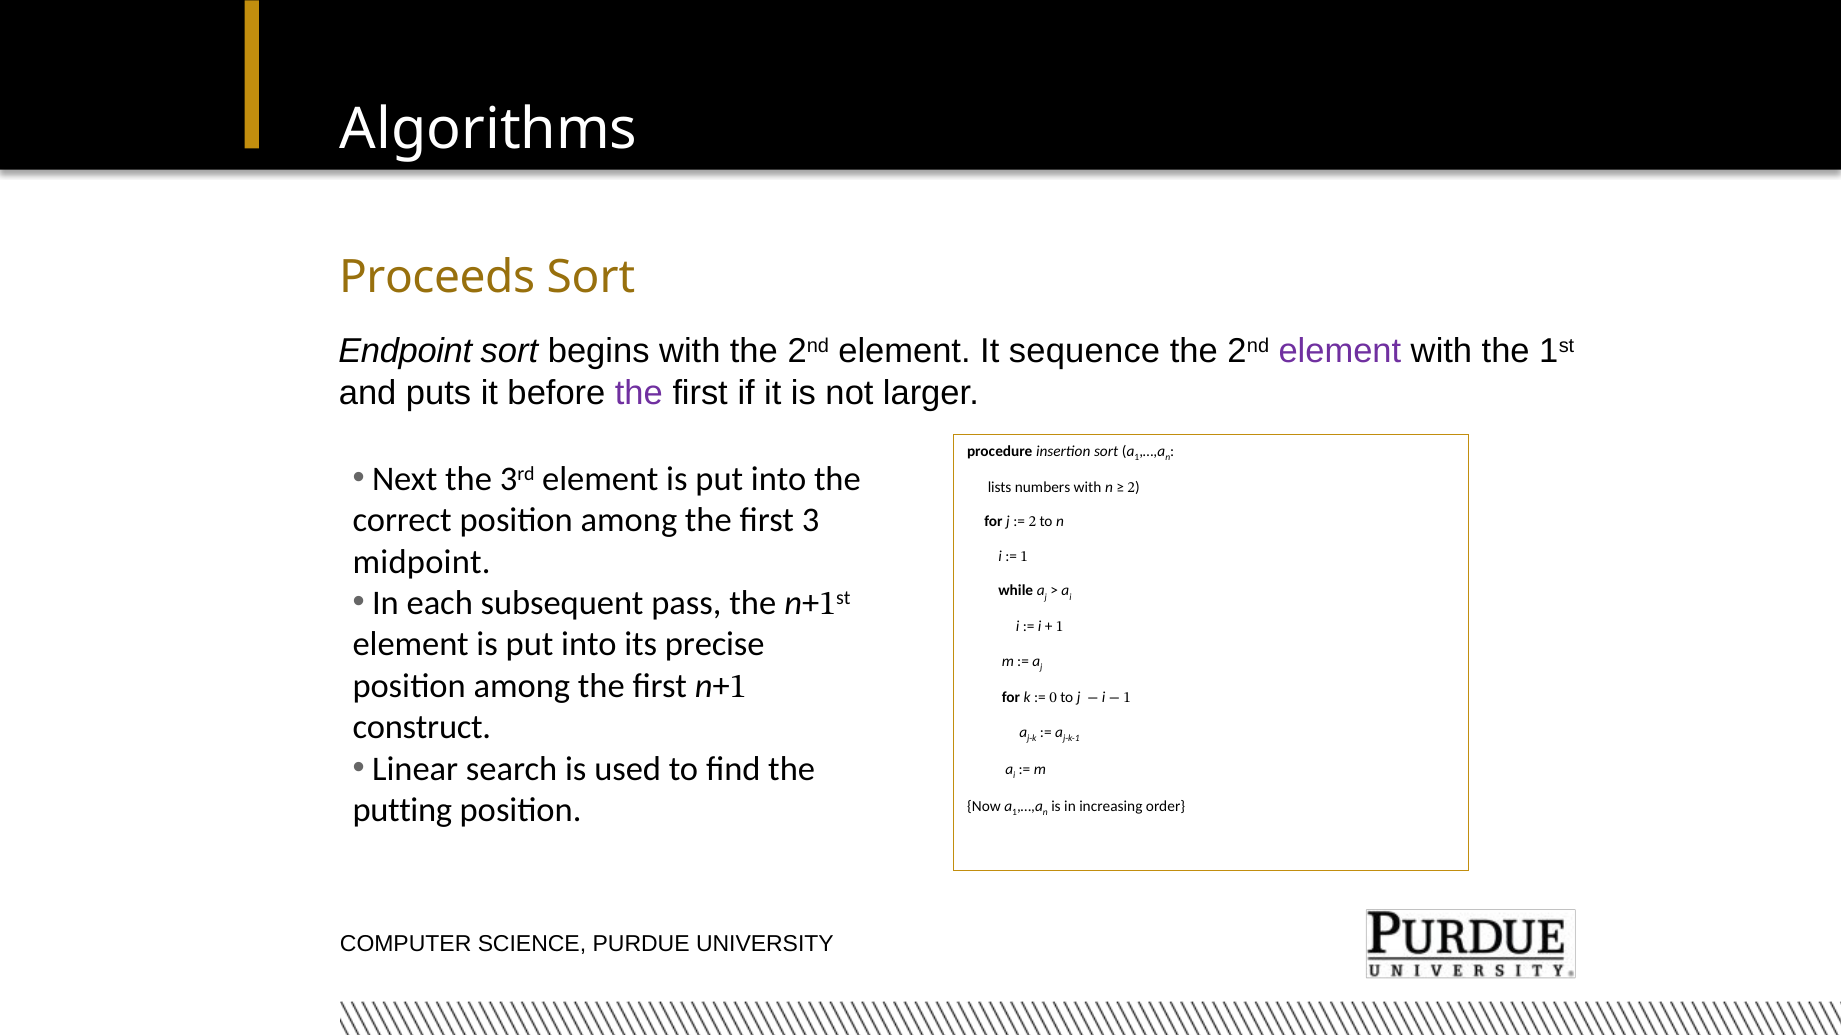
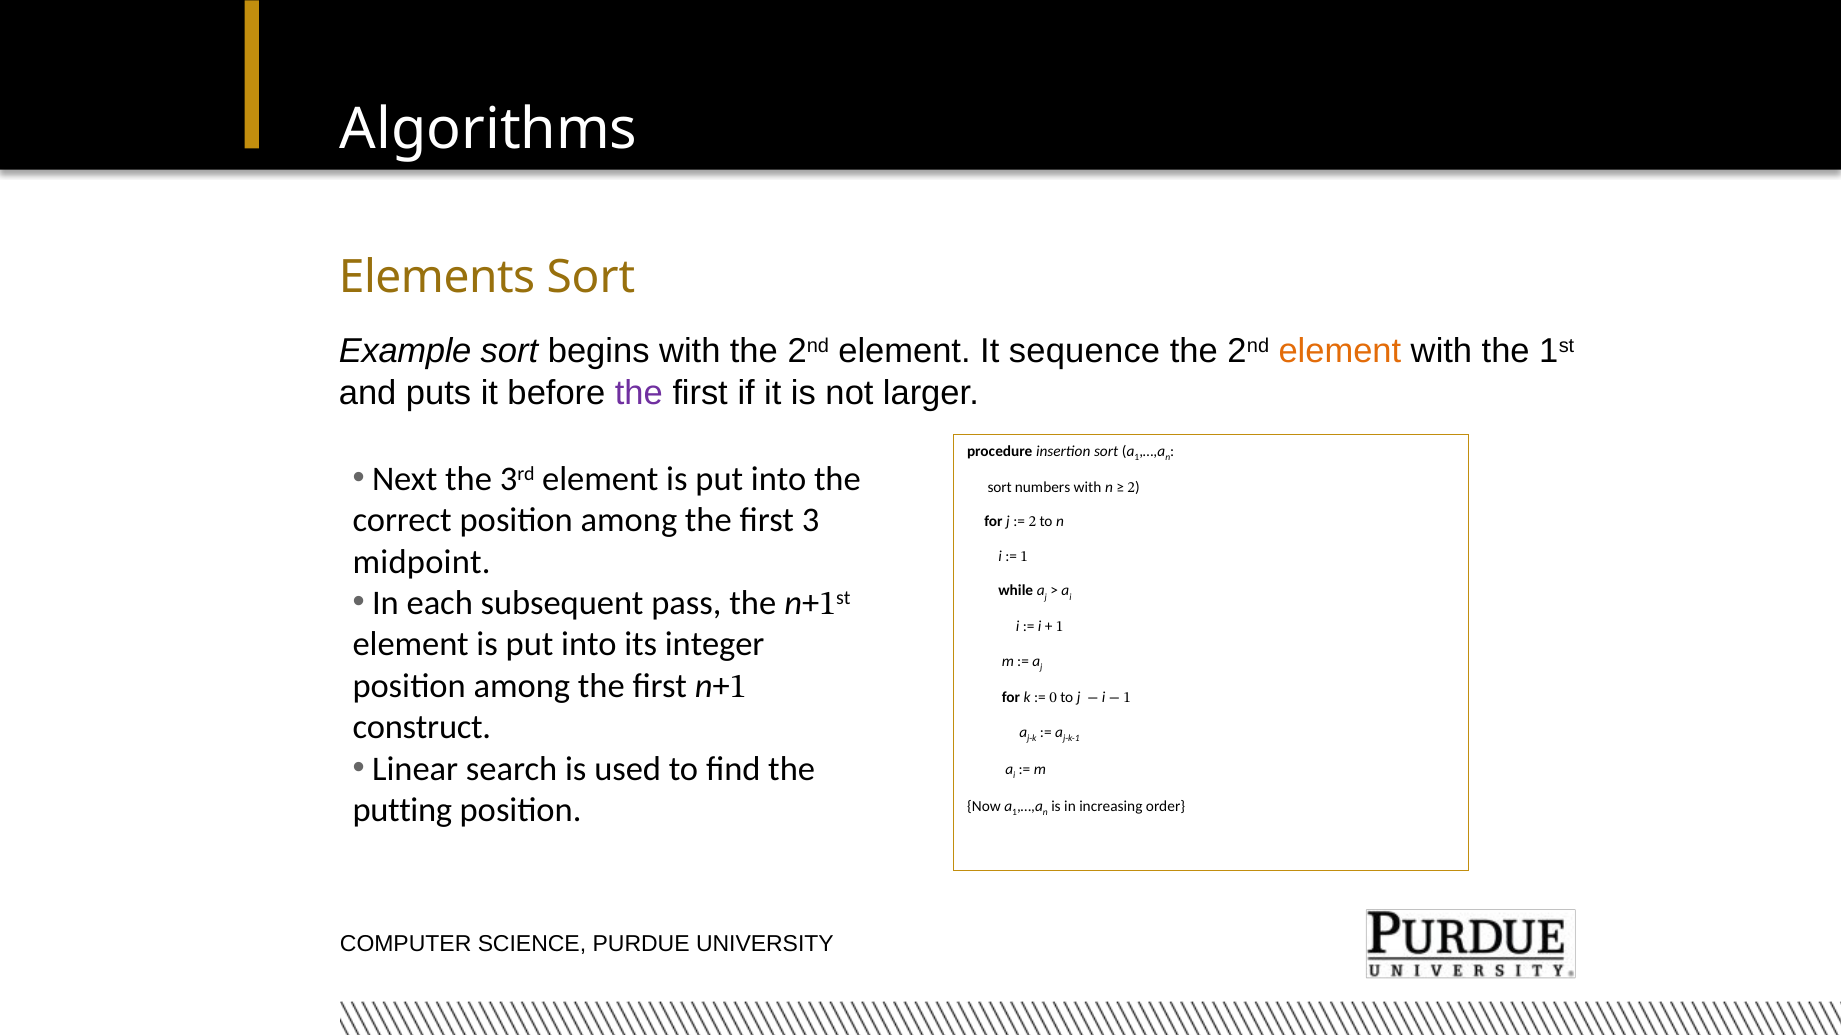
Proceeds: Proceeds -> Elements
Endpoint: Endpoint -> Example
element at (1340, 352) colour: purple -> orange
lists at (1000, 488): lists -> sort
precise: precise -> integer
